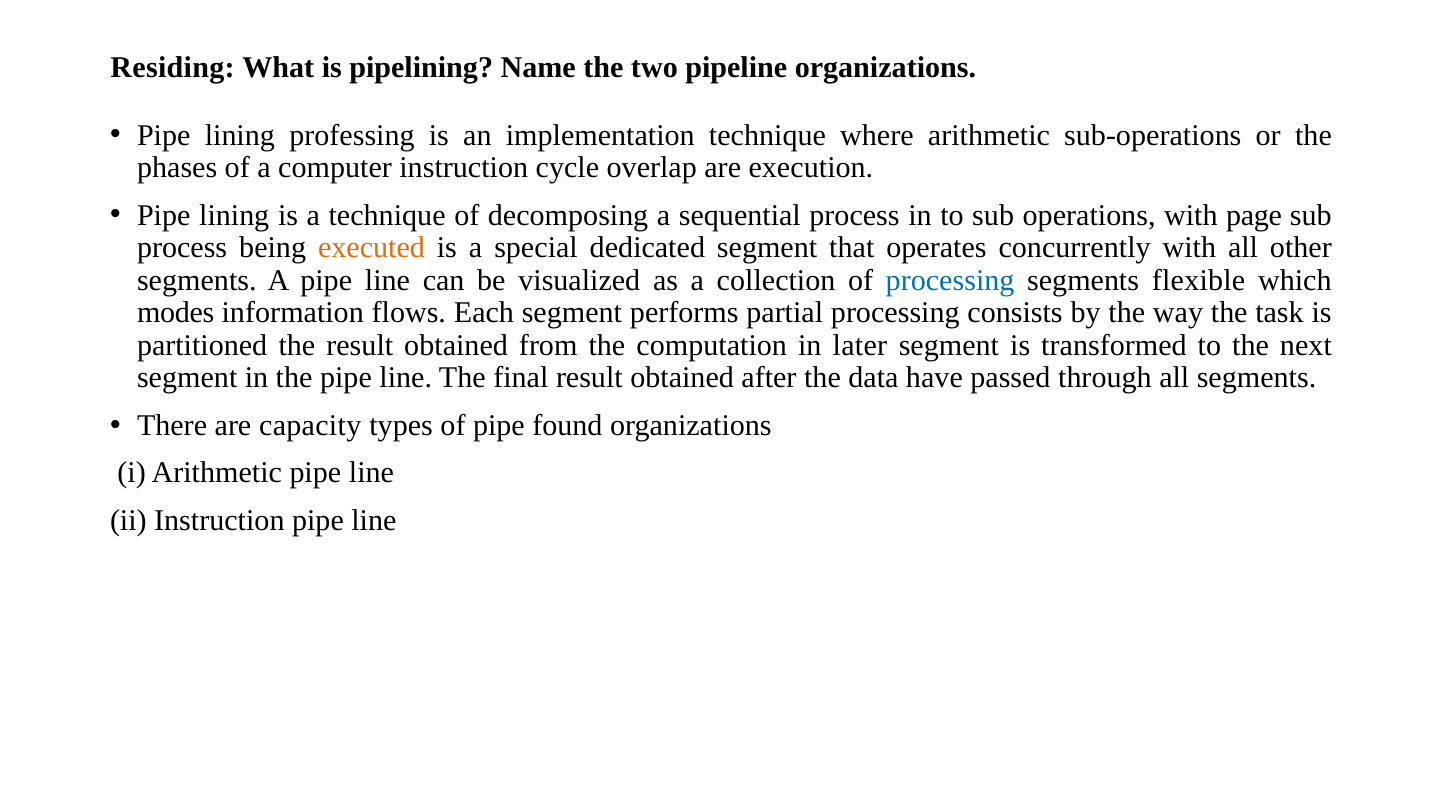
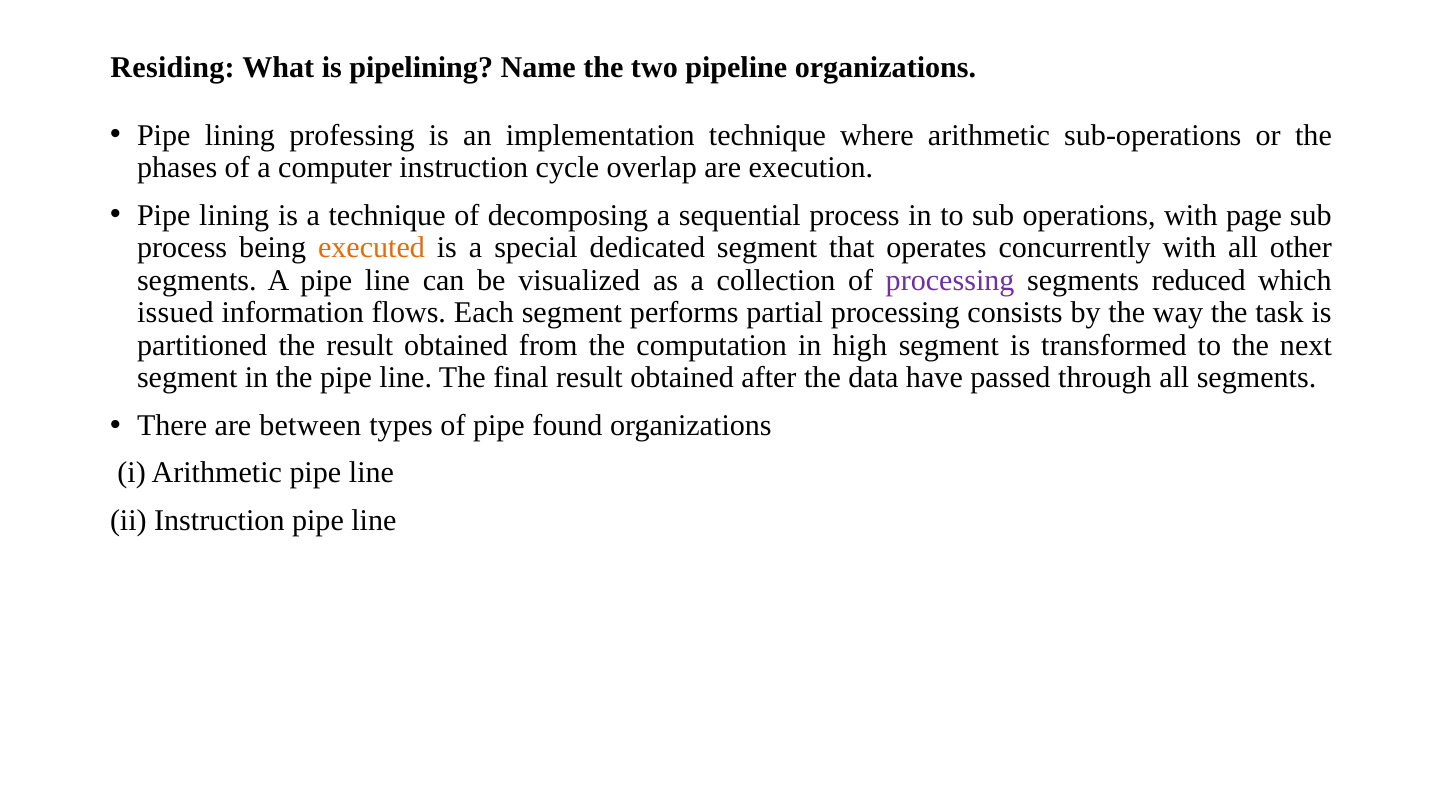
processing at (950, 280) colour: blue -> purple
flexible: flexible -> reduced
modes: modes -> issued
later: later -> high
capacity: capacity -> between
